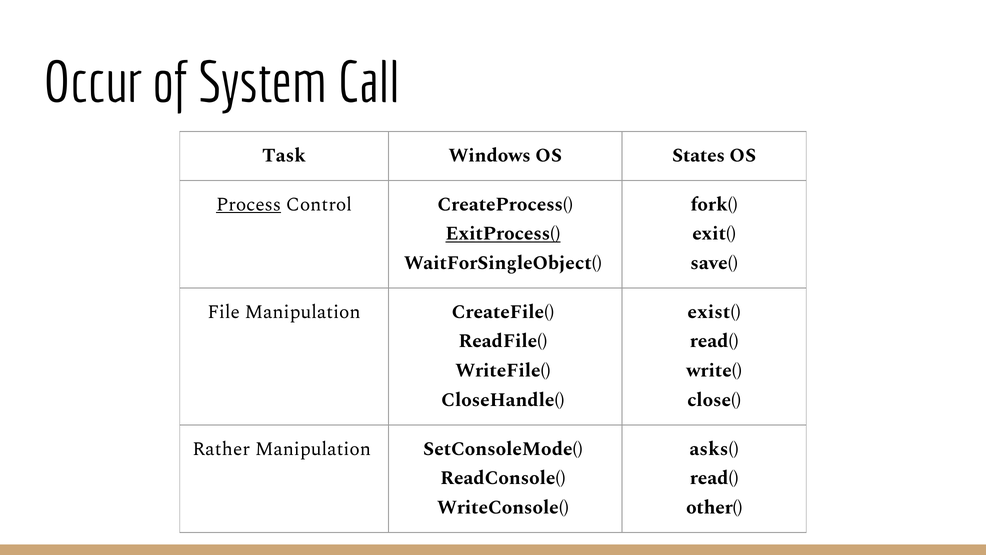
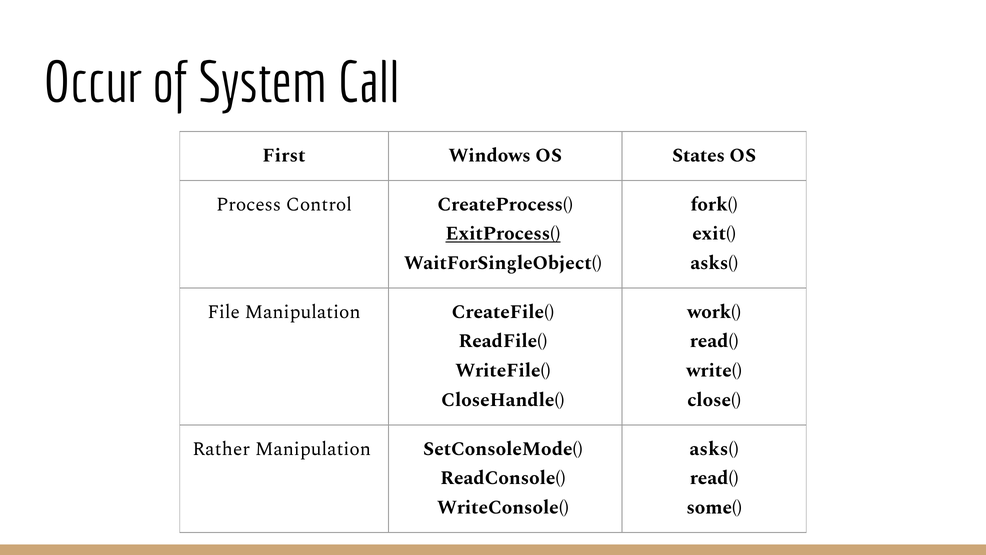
Task: Task -> First
Process underline: present -> none
save( at (714, 263): save( -> asks(
exist(: exist( -> work(
other(: other( -> some(
